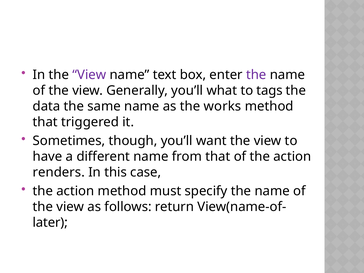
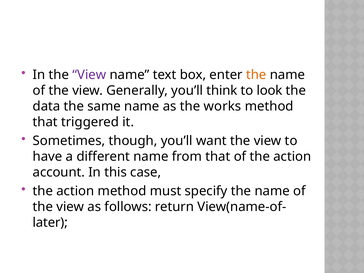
the at (256, 75) colour: purple -> orange
what: what -> think
tags: tags -> look
renders: renders -> account
